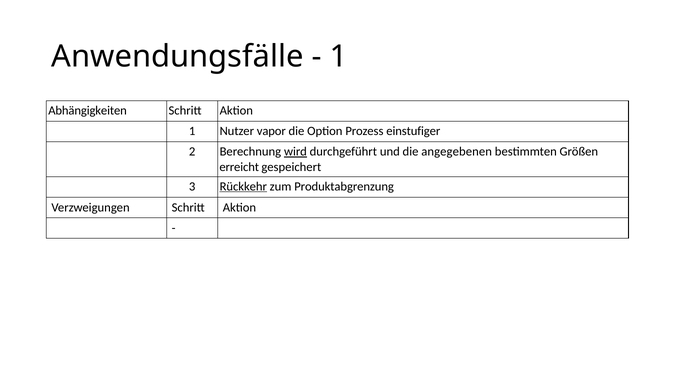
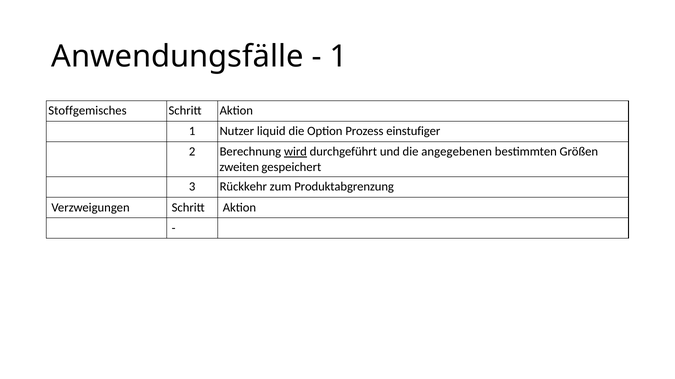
Abhängigkeiten: Abhängigkeiten -> Stoffgemisches
vapor: vapor -> liquid
erreicht: erreicht -> zweiten
Rückkehr underline: present -> none
